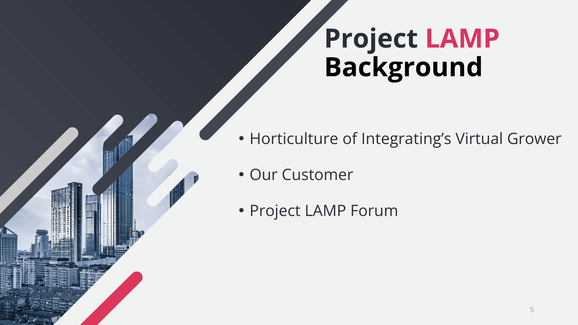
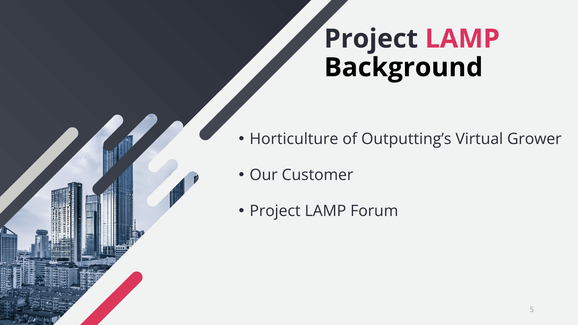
Integrating’s: Integrating’s -> Outputting’s
